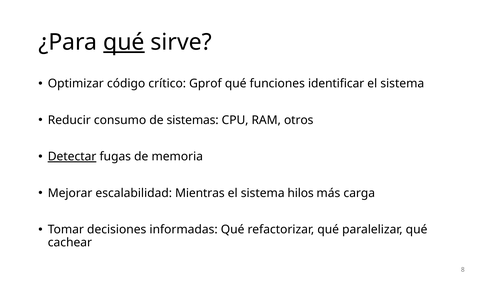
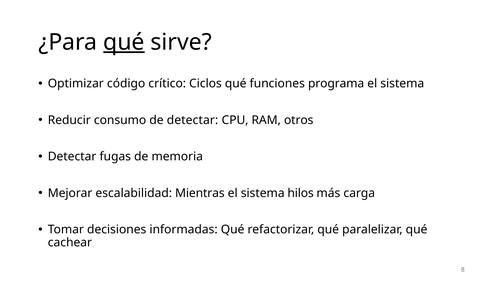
Gprof: Gprof -> Ciclos
identificar: identificar -> programa
de sistemas: sistemas -> detectar
Detectar at (72, 157) underline: present -> none
